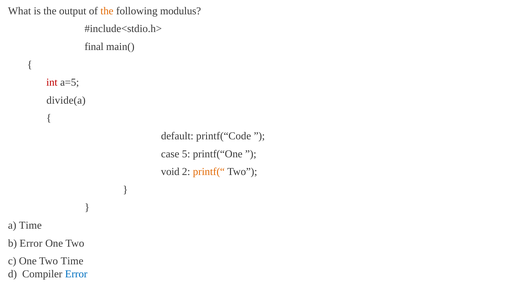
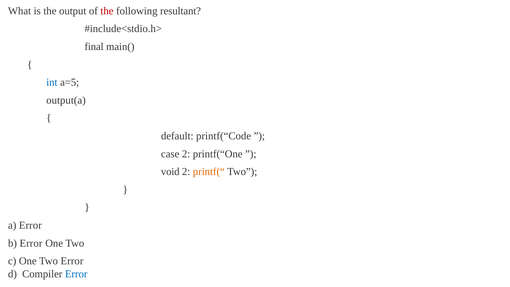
the at (107, 11) colour: orange -> red
modulus: modulus -> resultant
int colour: red -> blue
divide(a: divide(a -> output(a
case 5: 5 -> 2
a Time: Time -> Error
Two Time: Time -> Error
